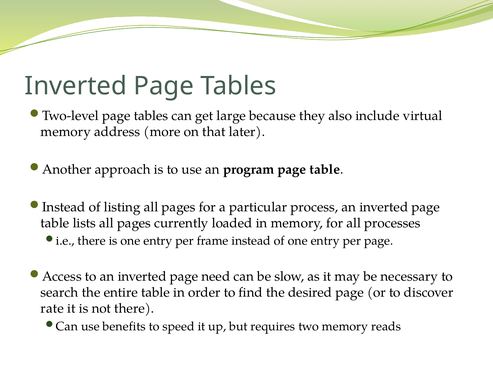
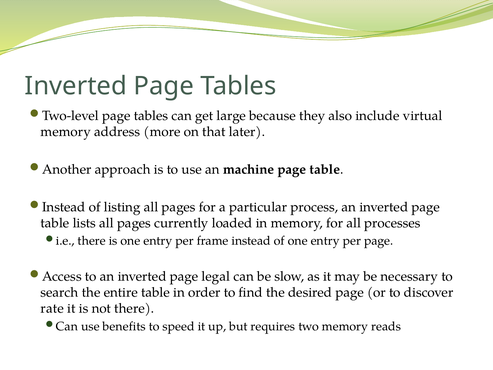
program: program -> machine
need: need -> legal
